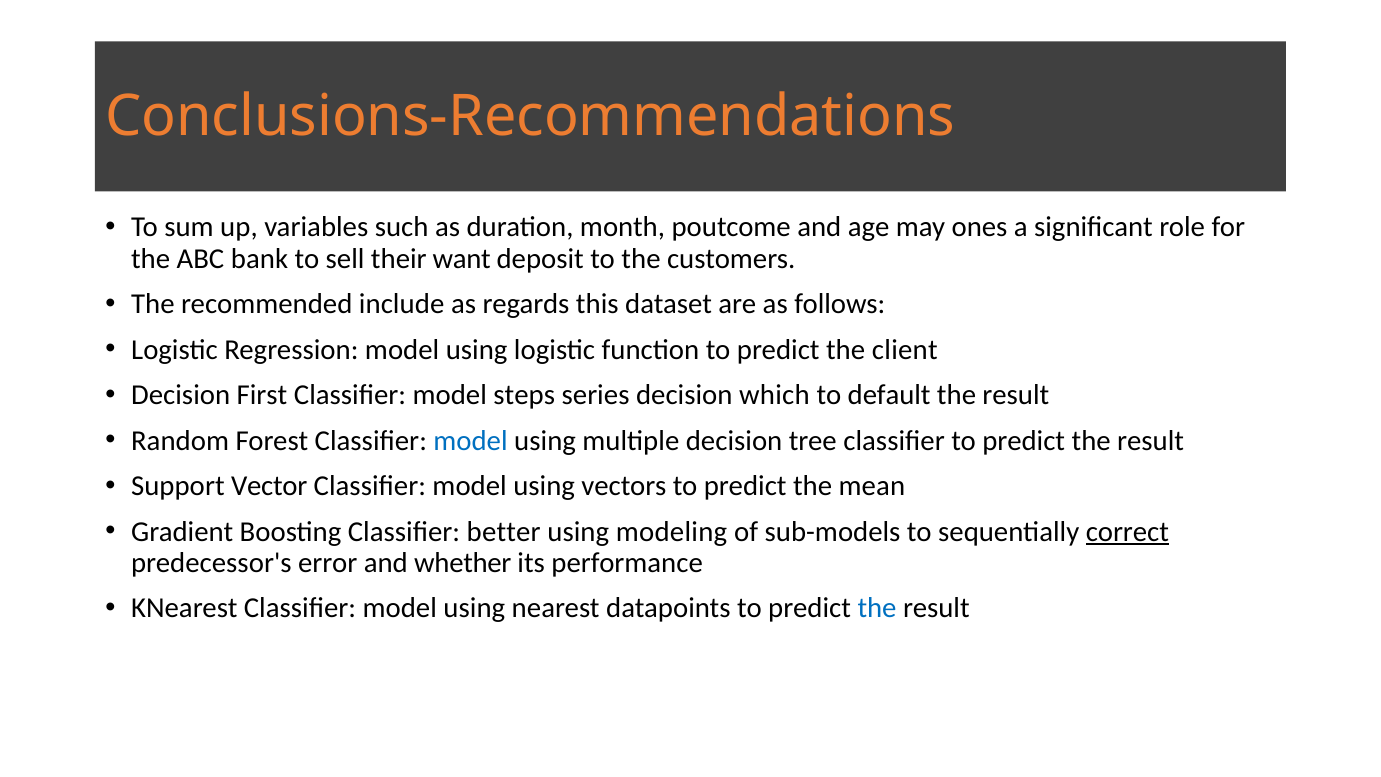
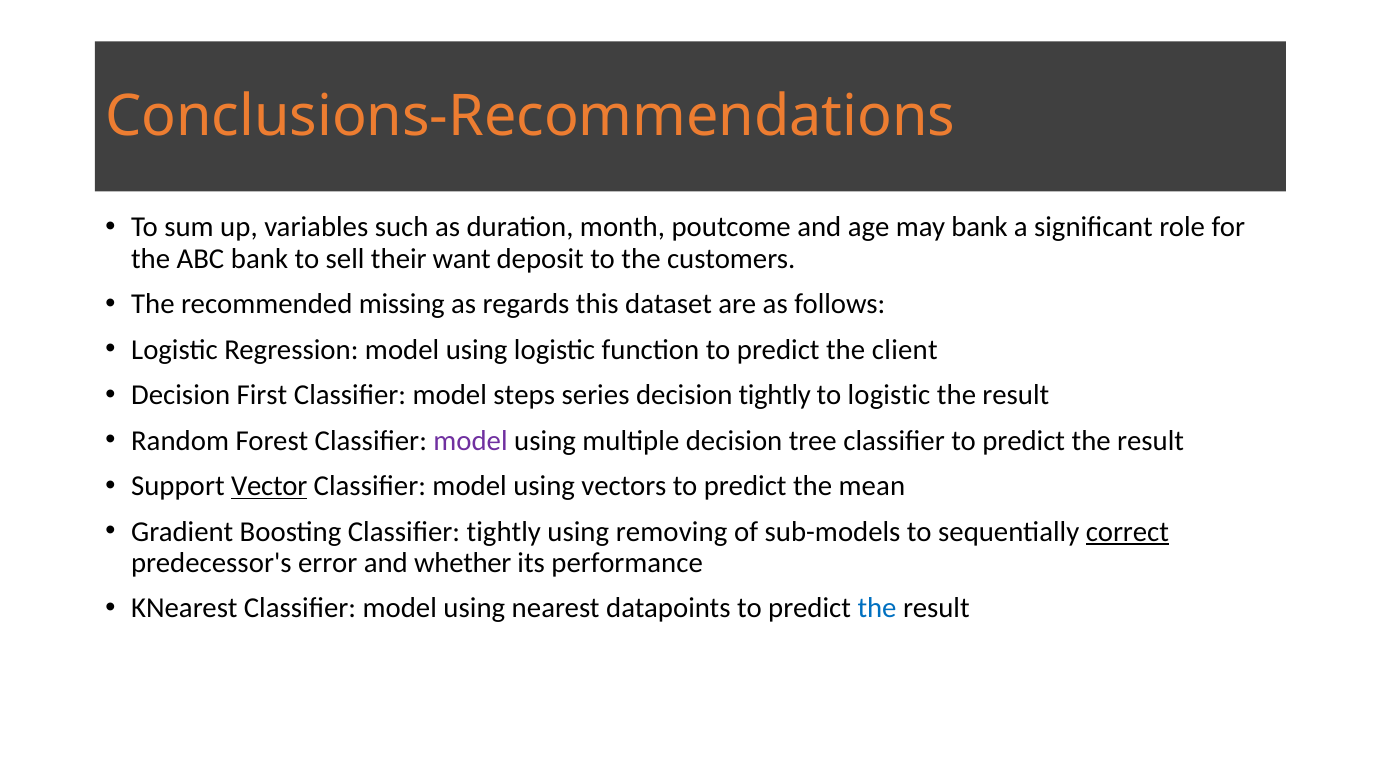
may ones: ones -> bank
include: include -> missing
decision which: which -> tightly
to default: default -> logistic
model at (471, 441) colour: blue -> purple
Vector underline: none -> present
Classifier better: better -> tightly
modeling: modeling -> removing
